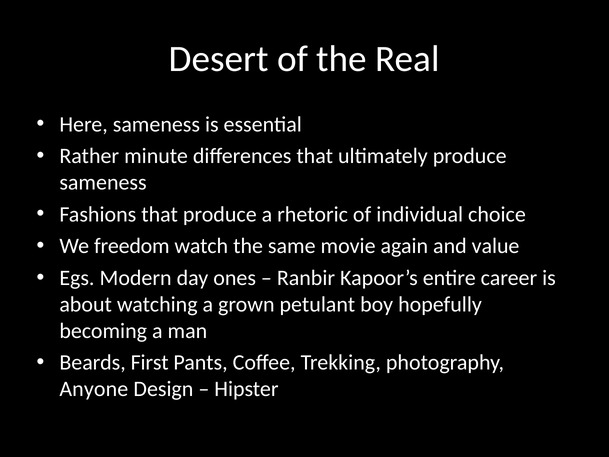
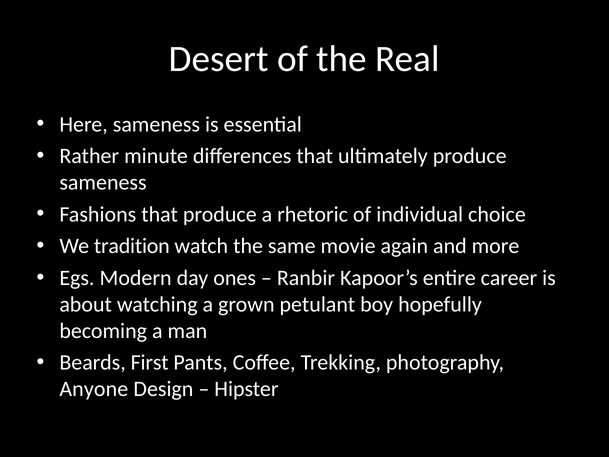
freedom: freedom -> tradition
value: value -> more
